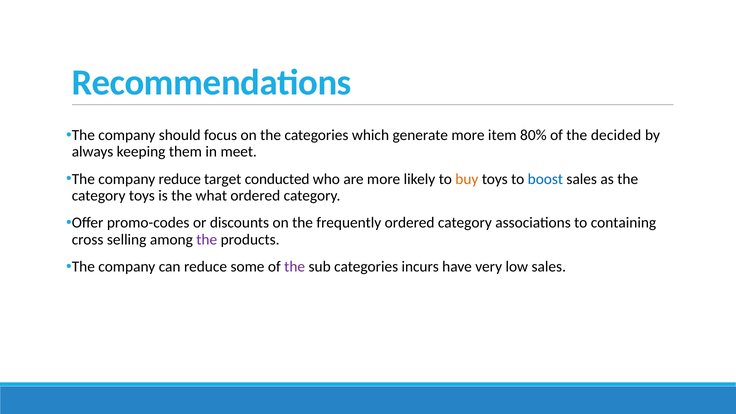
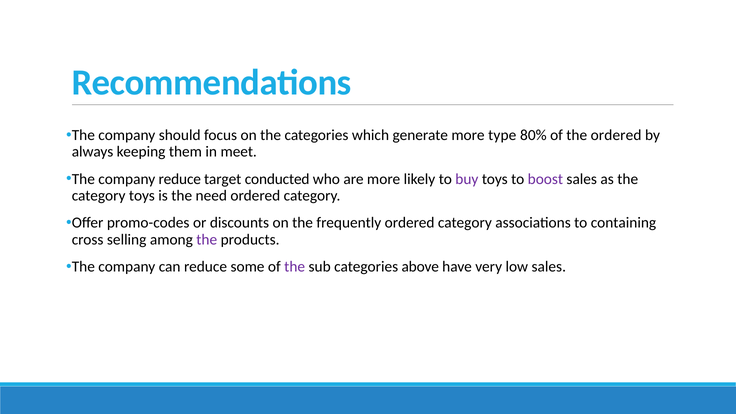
item: item -> type
the decided: decided -> ordered
buy colour: orange -> purple
boost colour: blue -> purple
what: what -> need
incurs: incurs -> above
